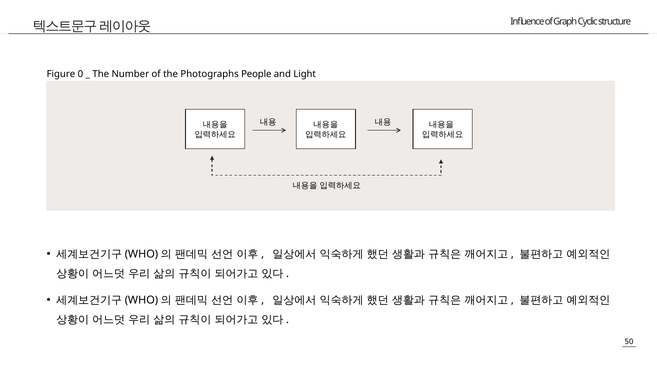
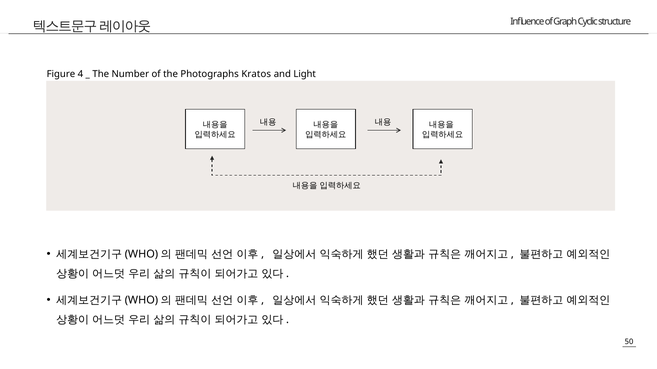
0: 0 -> 4
People: People -> Kratos
